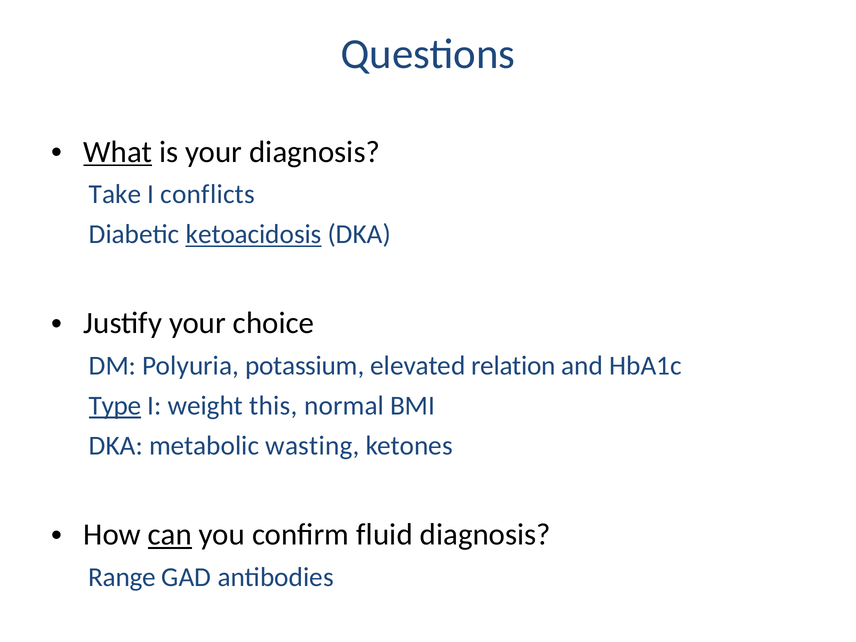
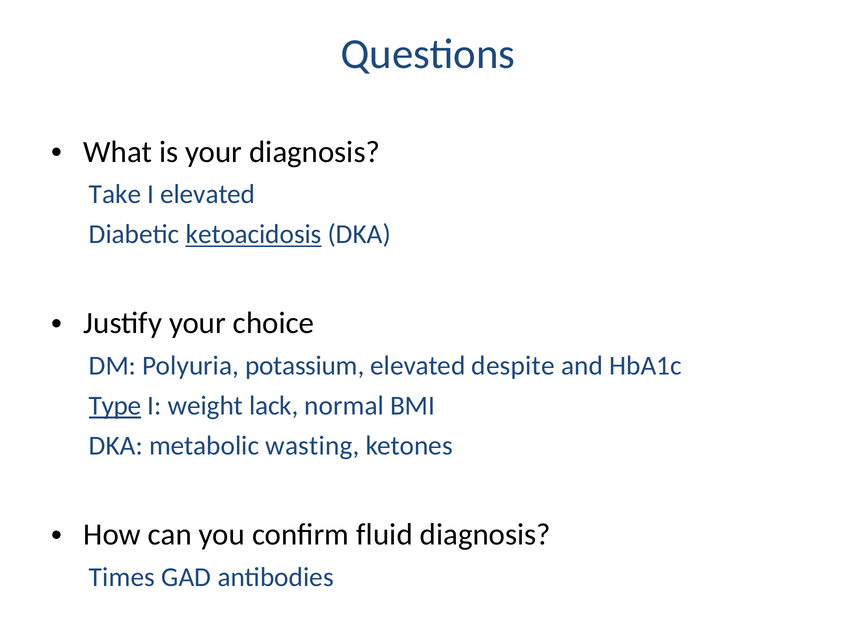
What underline: present -> none
I conflicts: conflicts -> elevated
relation: relation -> despite
this: this -> lack
can underline: present -> none
Range: Range -> Times
